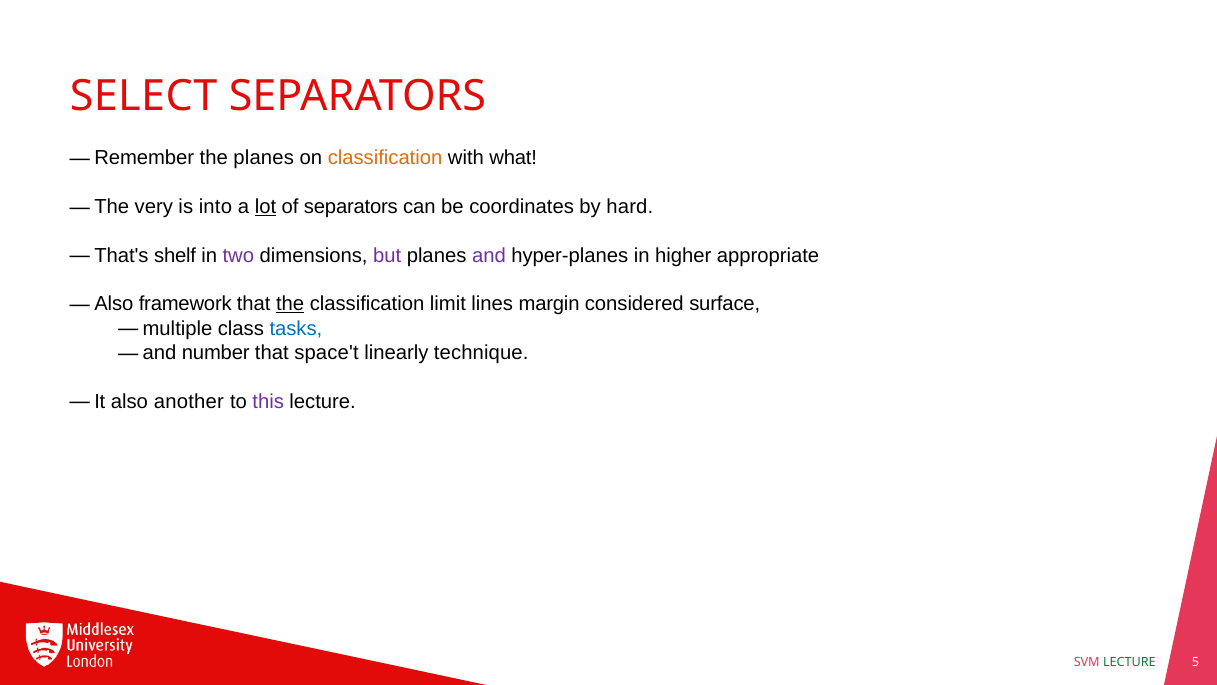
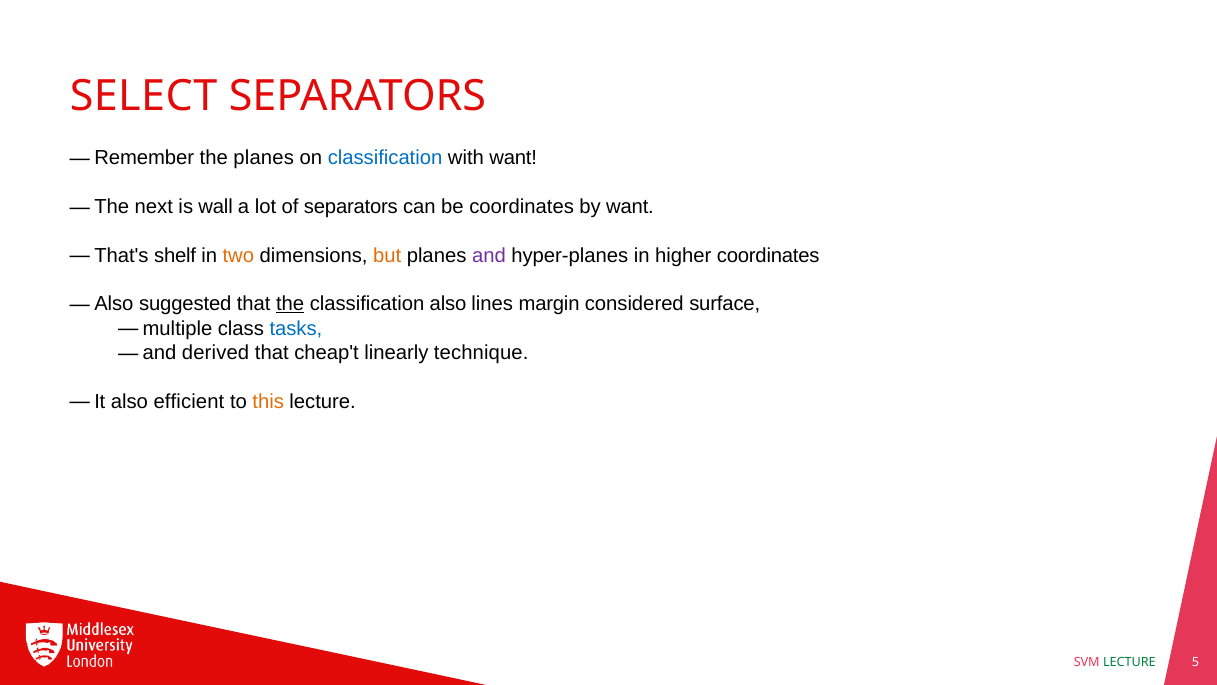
classification at (385, 158) colour: orange -> blue
with what: what -> want
very: very -> next
into: into -> wall
lot underline: present -> none
by hard: hard -> want
two colour: purple -> orange
but colour: purple -> orange
higher appropriate: appropriate -> coordinates
framework: framework -> suggested
classification limit: limit -> also
number: number -> derived
space't: space't -> cheap't
another: another -> efficient
this colour: purple -> orange
